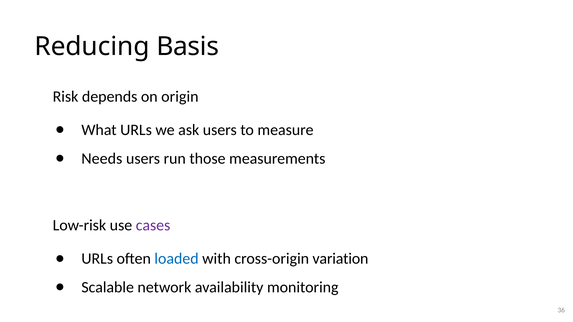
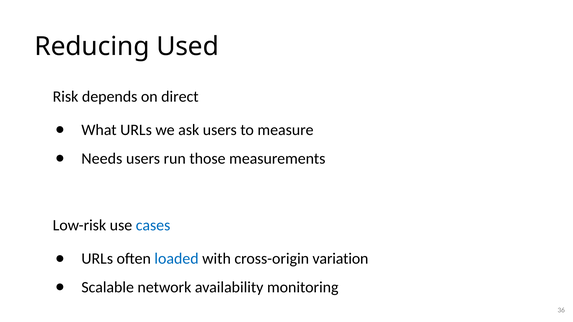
Basis: Basis -> Used
origin: origin -> direct
cases colour: purple -> blue
